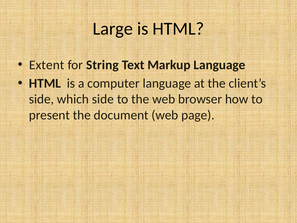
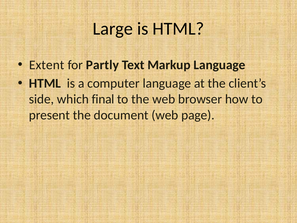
String: String -> Partly
which side: side -> final
